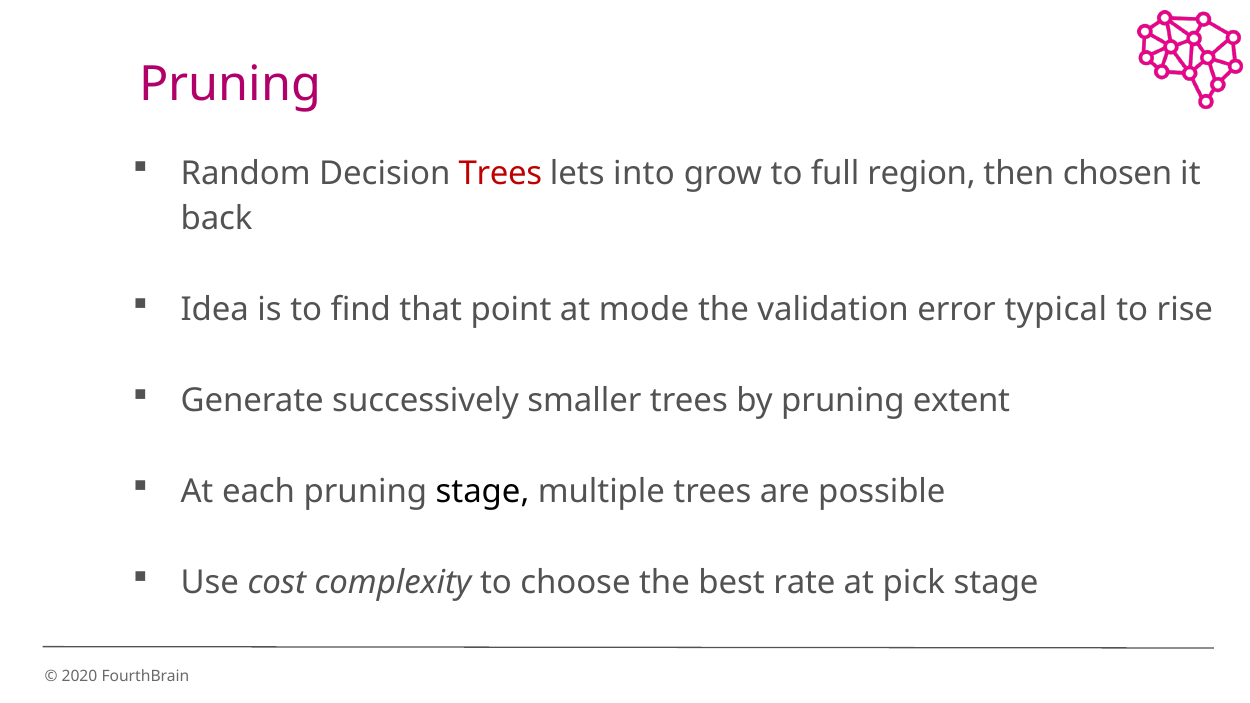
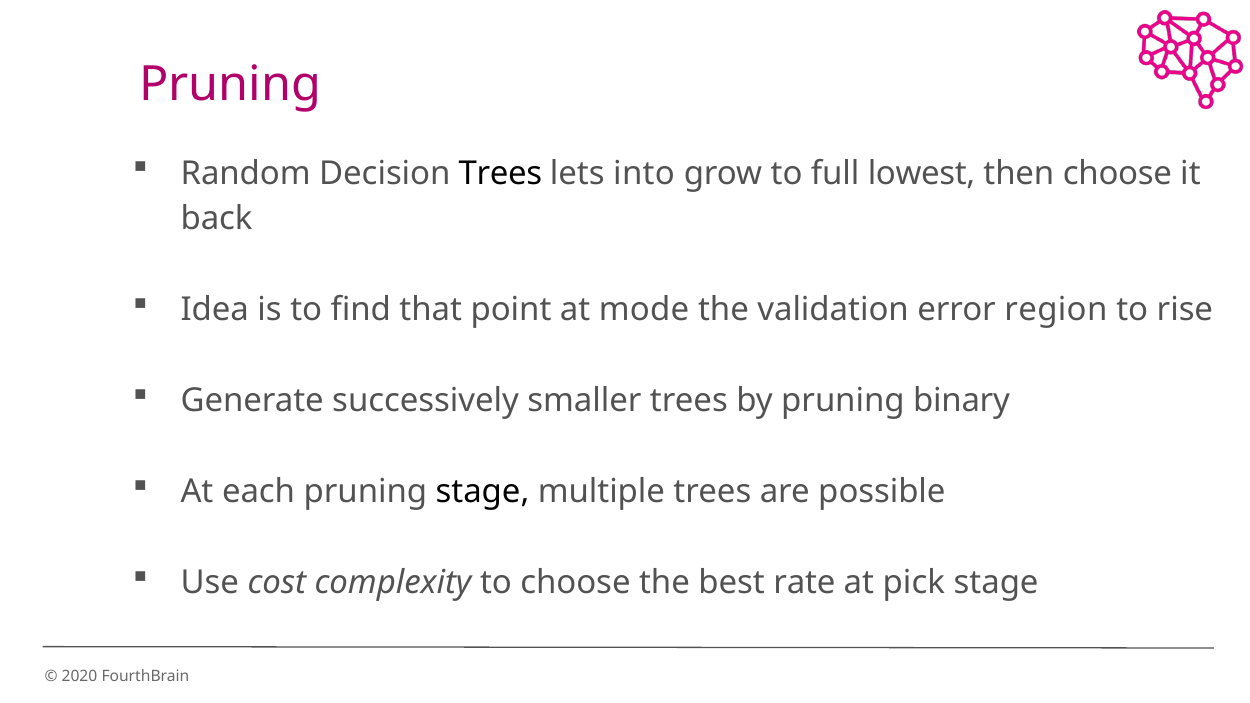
Trees at (500, 173) colour: red -> black
region: region -> lowest
then chosen: chosen -> choose
typical: typical -> region
extent: extent -> binary
